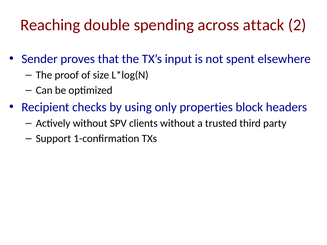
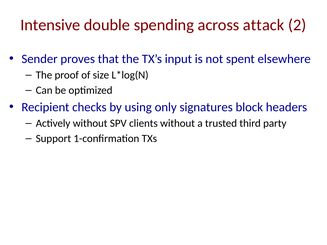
Reaching: Reaching -> Intensive
properties: properties -> signatures
